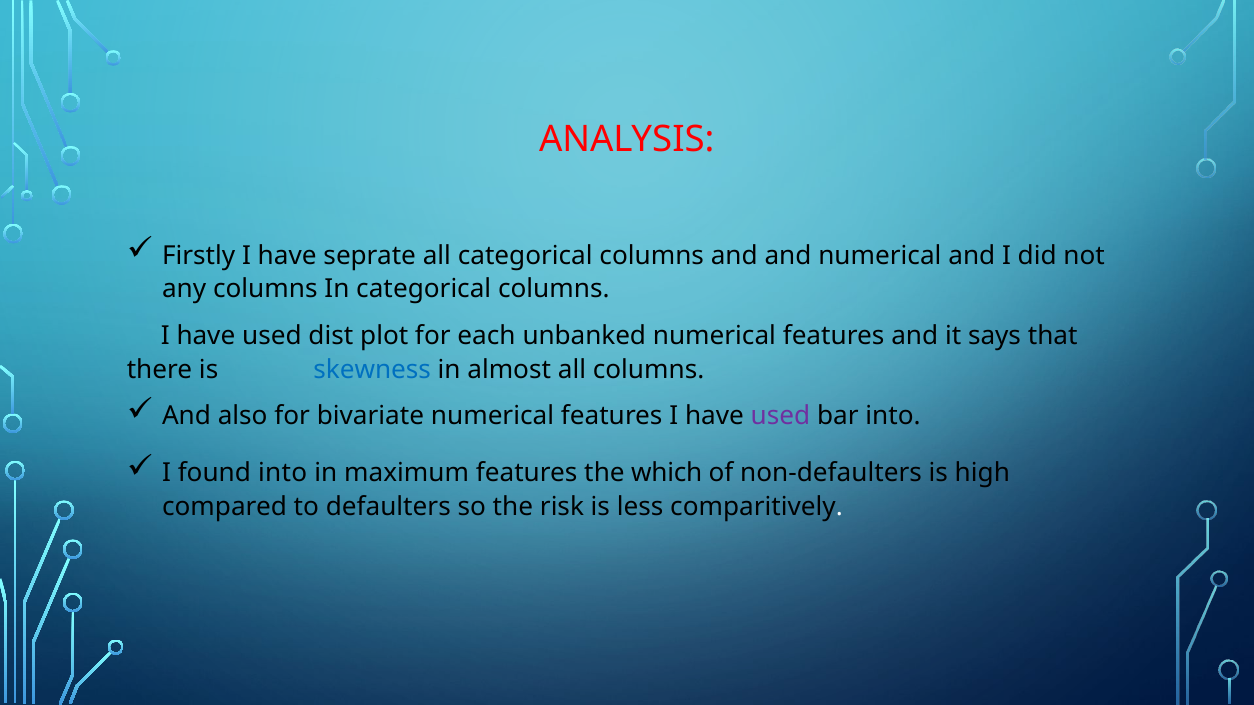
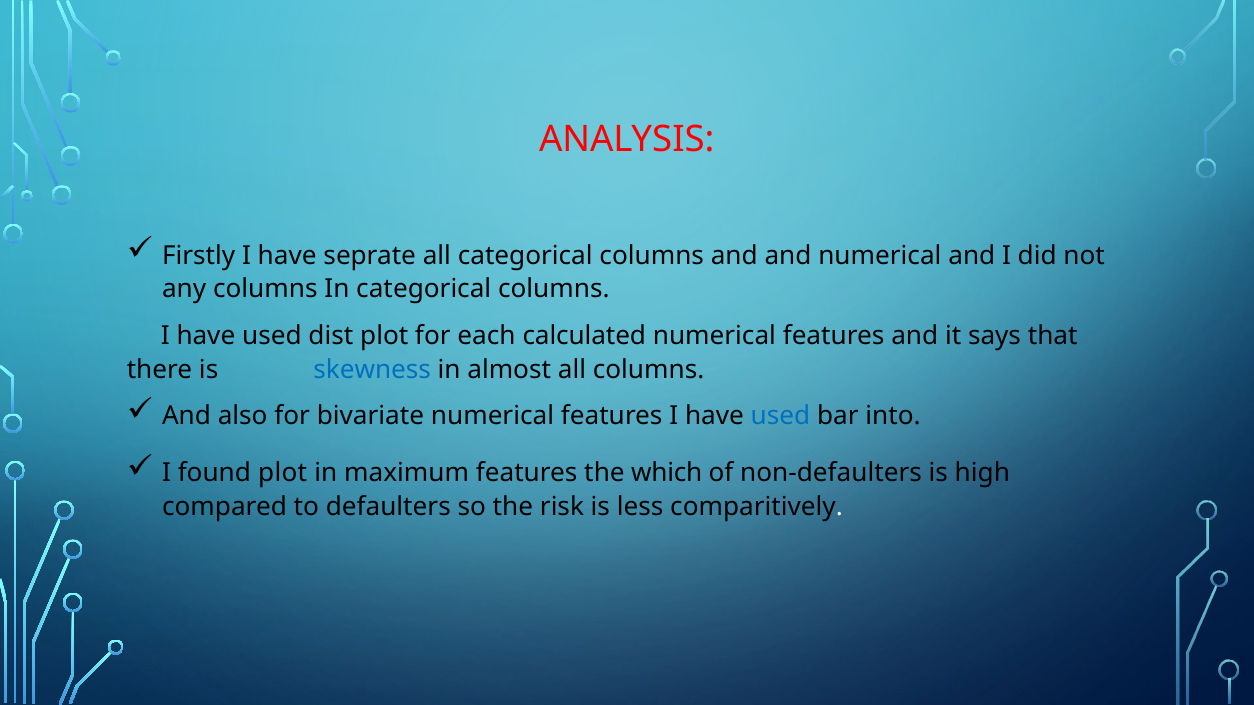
unbanked: unbanked -> calculated
used at (780, 416) colour: purple -> blue
found into: into -> plot
